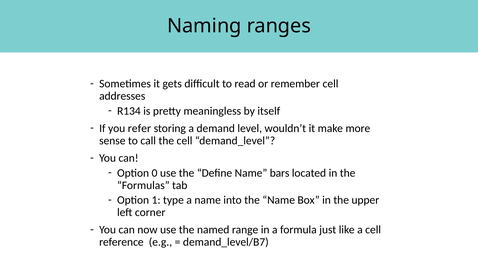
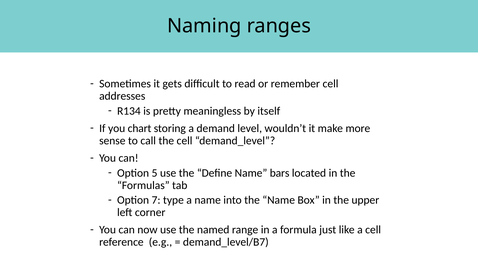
refer: refer -> chart
0: 0 -> 5
1: 1 -> 7
